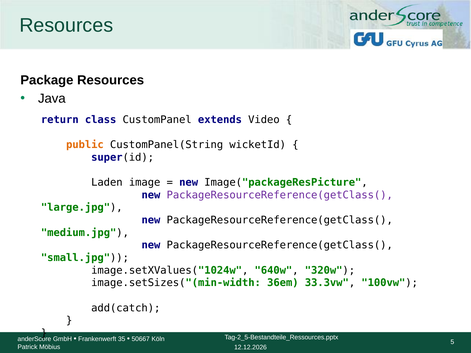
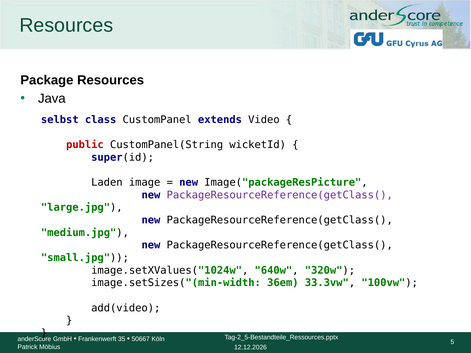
return: return -> selbst
public colour: orange -> red
add(catch: add(catch -> add(video
